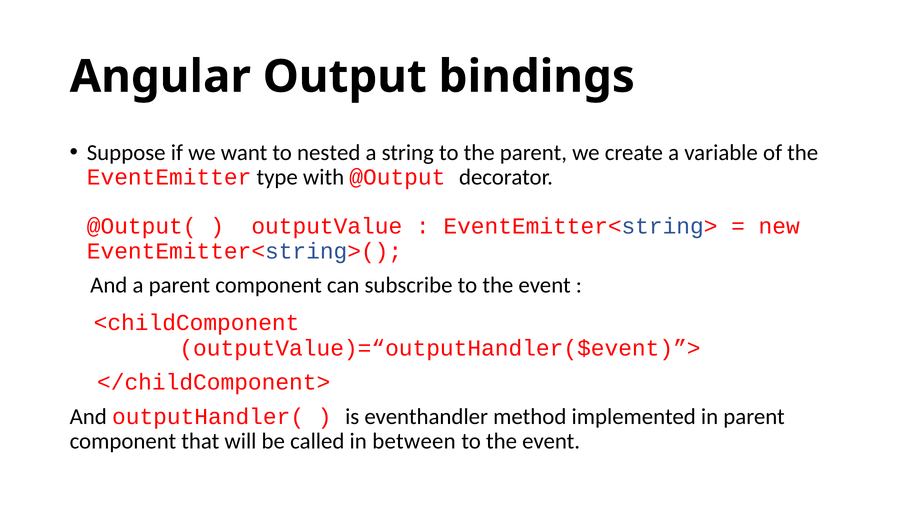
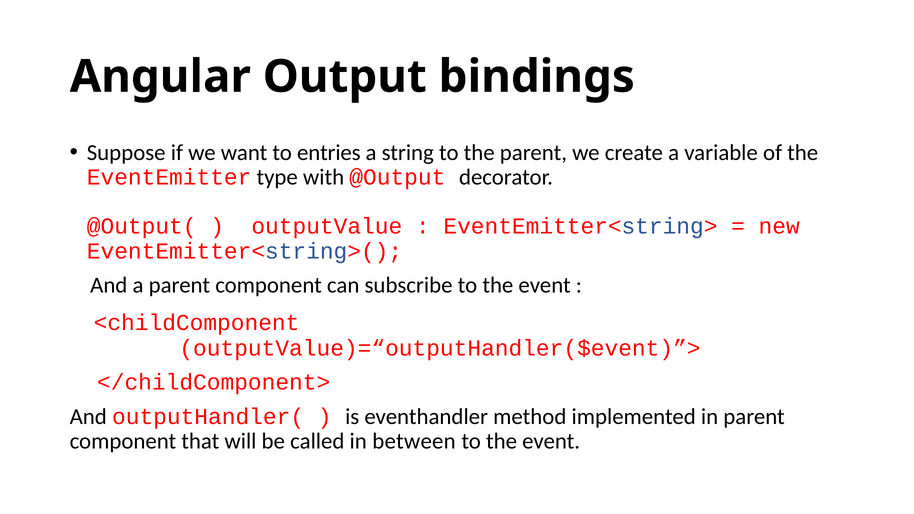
nested: nested -> entries
